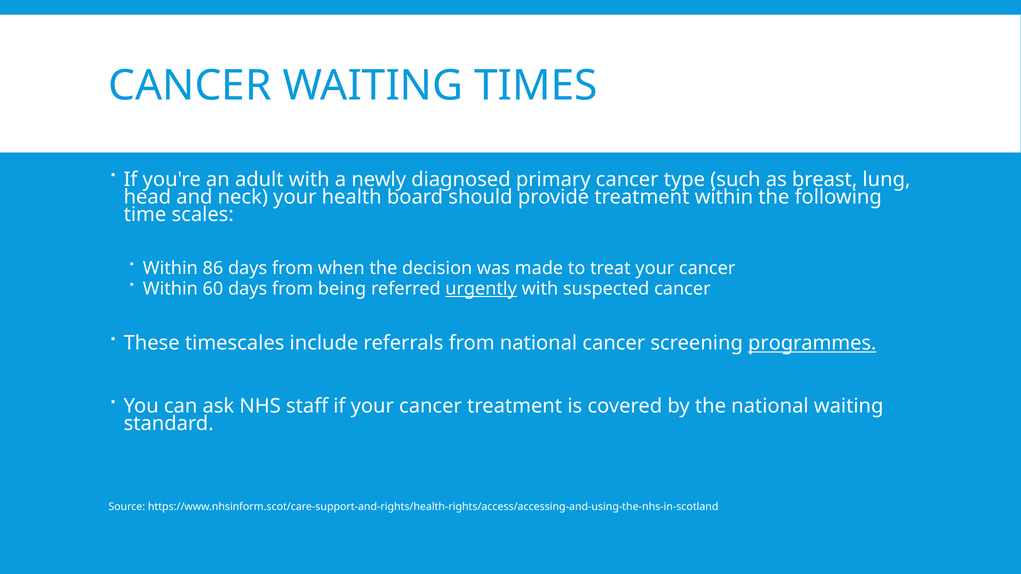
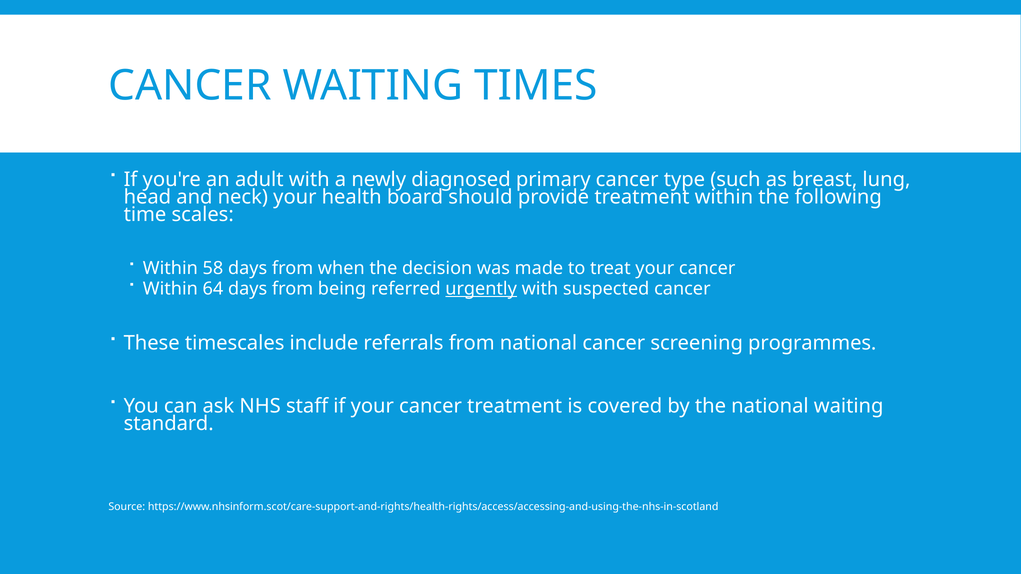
86: 86 -> 58
60: 60 -> 64
programmes underline: present -> none
